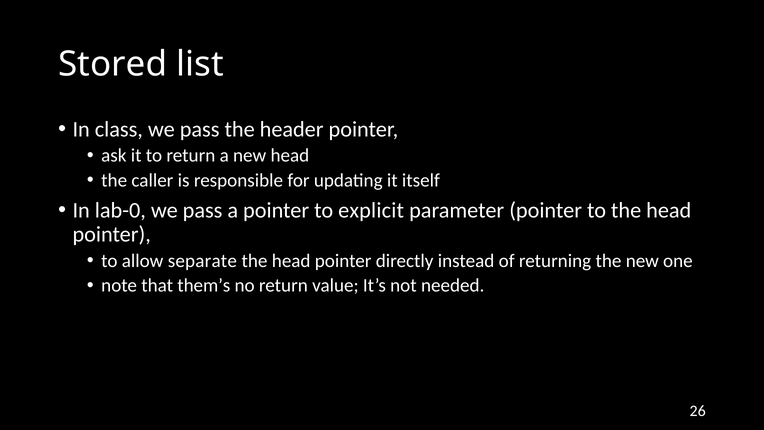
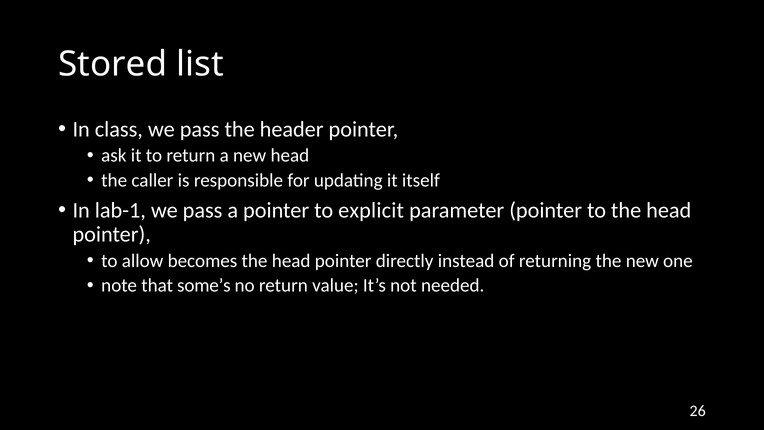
lab-0: lab-0 -> lab-1
separate: separate -> becomes
them’s: them’s -> some’s
